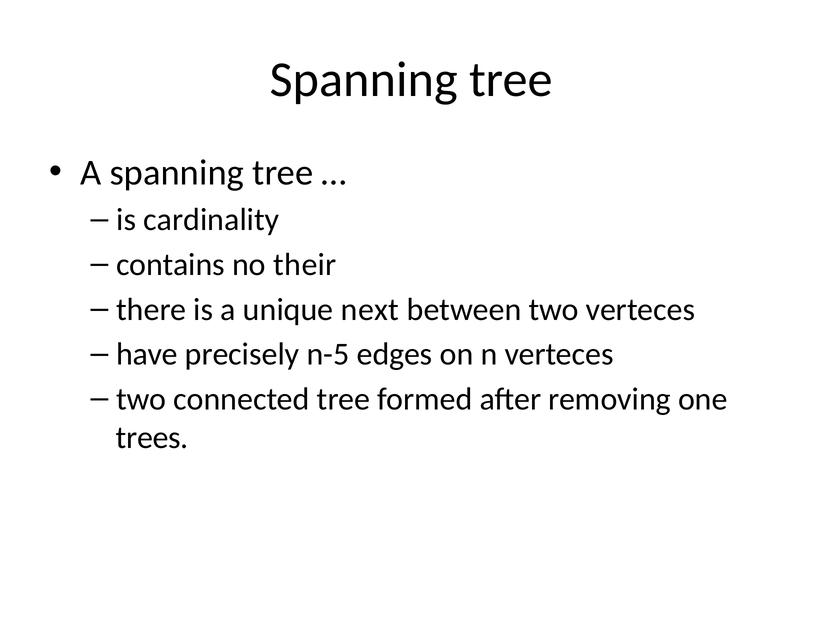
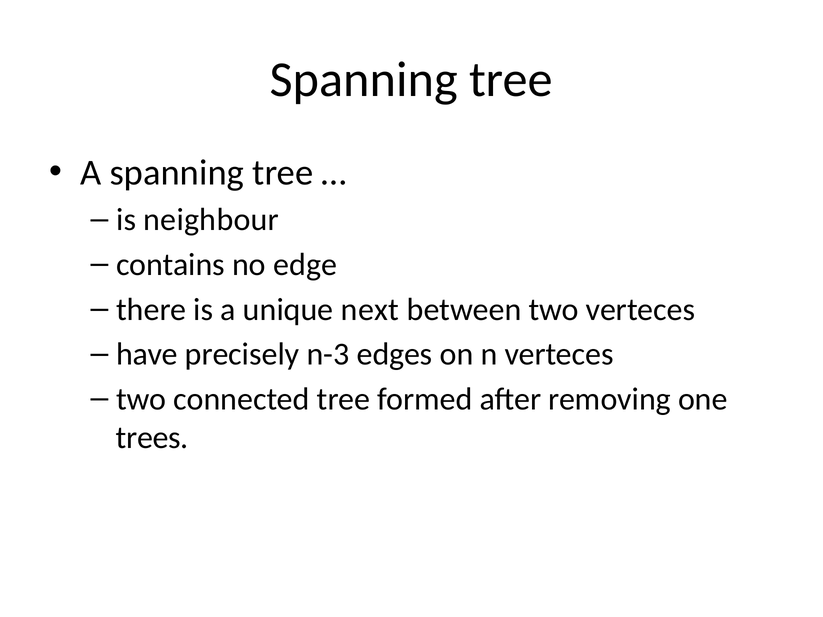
cardinality: cardinality -> neighbour
their: their -> edge
n-5: n-5 -> n-3
